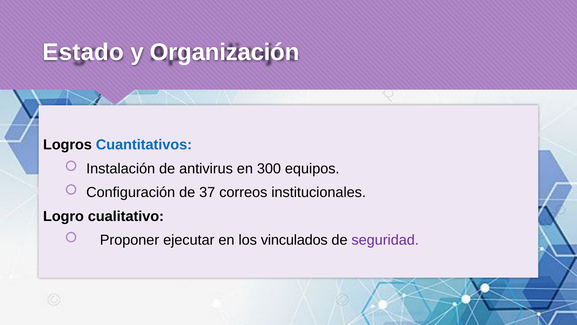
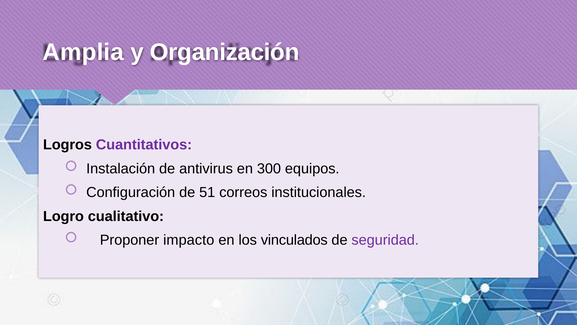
Estado: Estado -> Amplia
Cuantitativos colour: blue -> purple
37: 37 -> 51
ejecutar: ejecutar -> impacto
